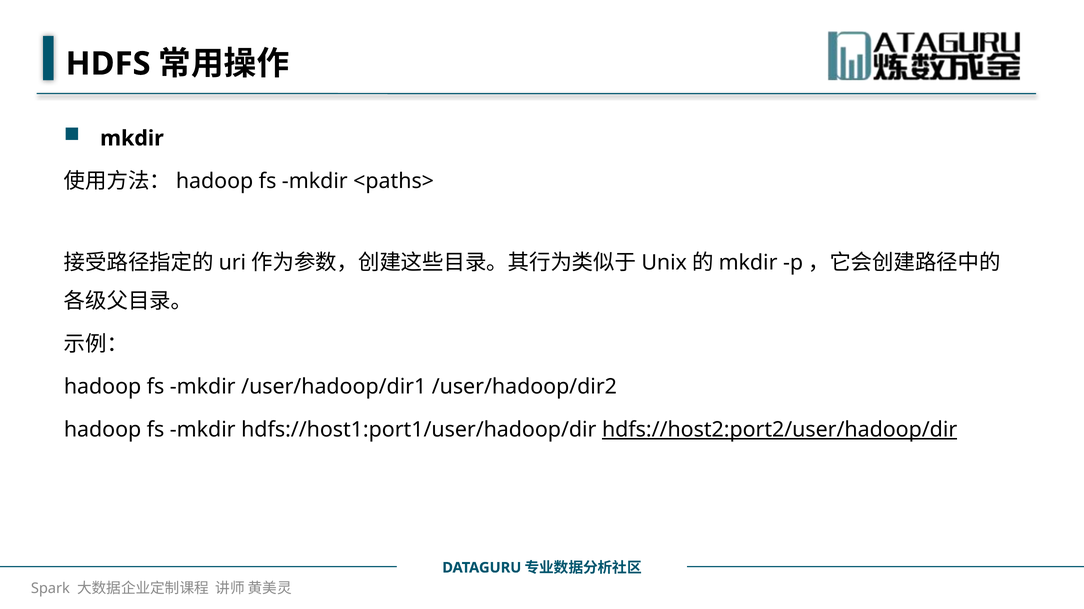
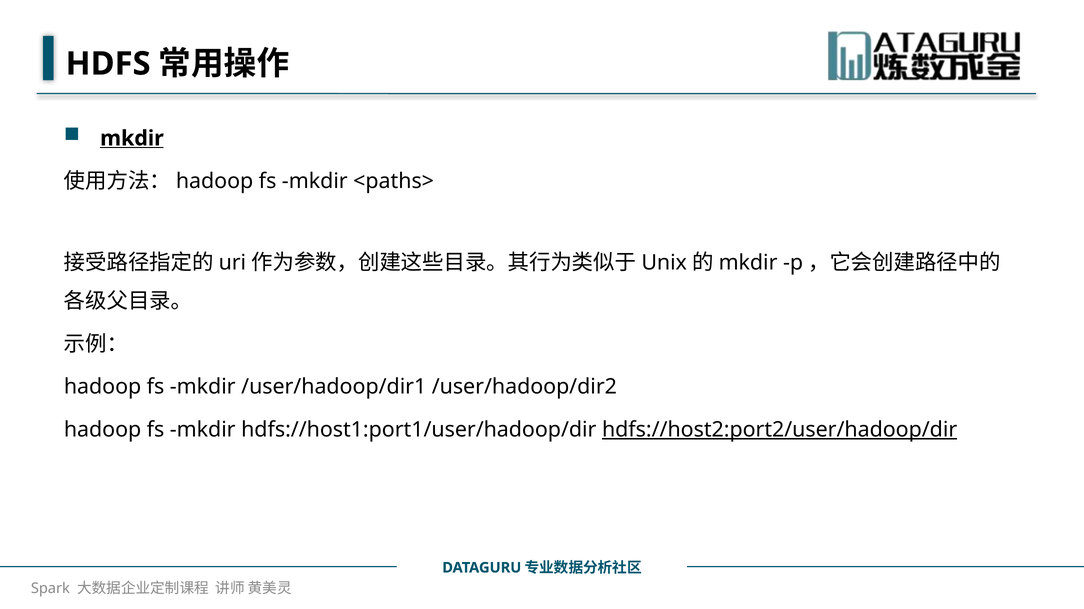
mkdir at (132, 138) underline: none -> present
